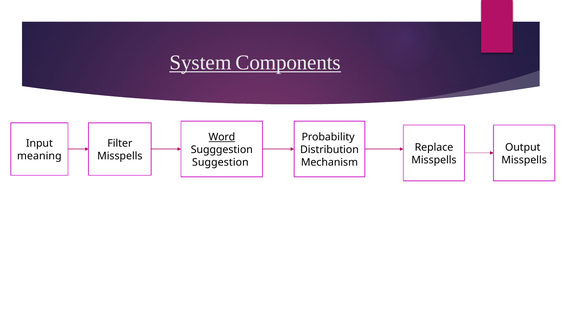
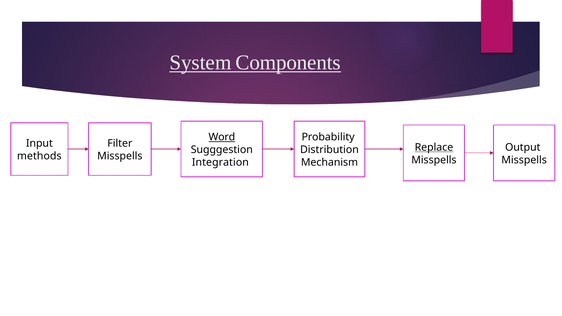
Replace underline: none -> present
meaning: meaning -> methods
Suggestion: Suggestion -> Integration
